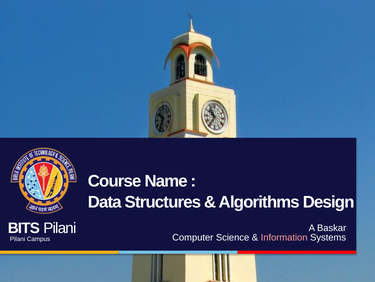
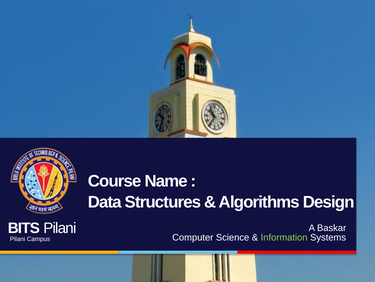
Information colour: pink -> light green
